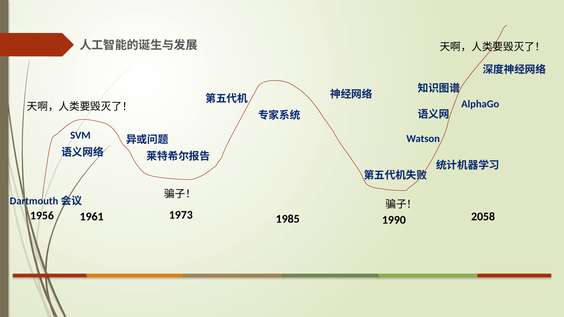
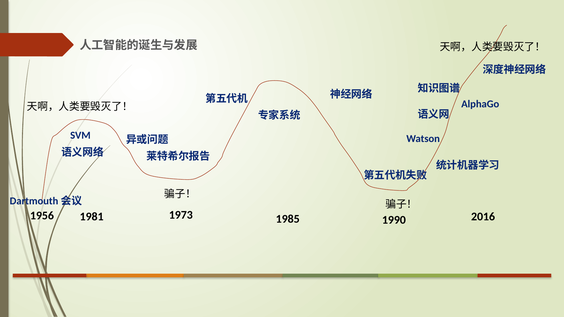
1961: 1961 -> 1981
2058: 2058 -> 2016
